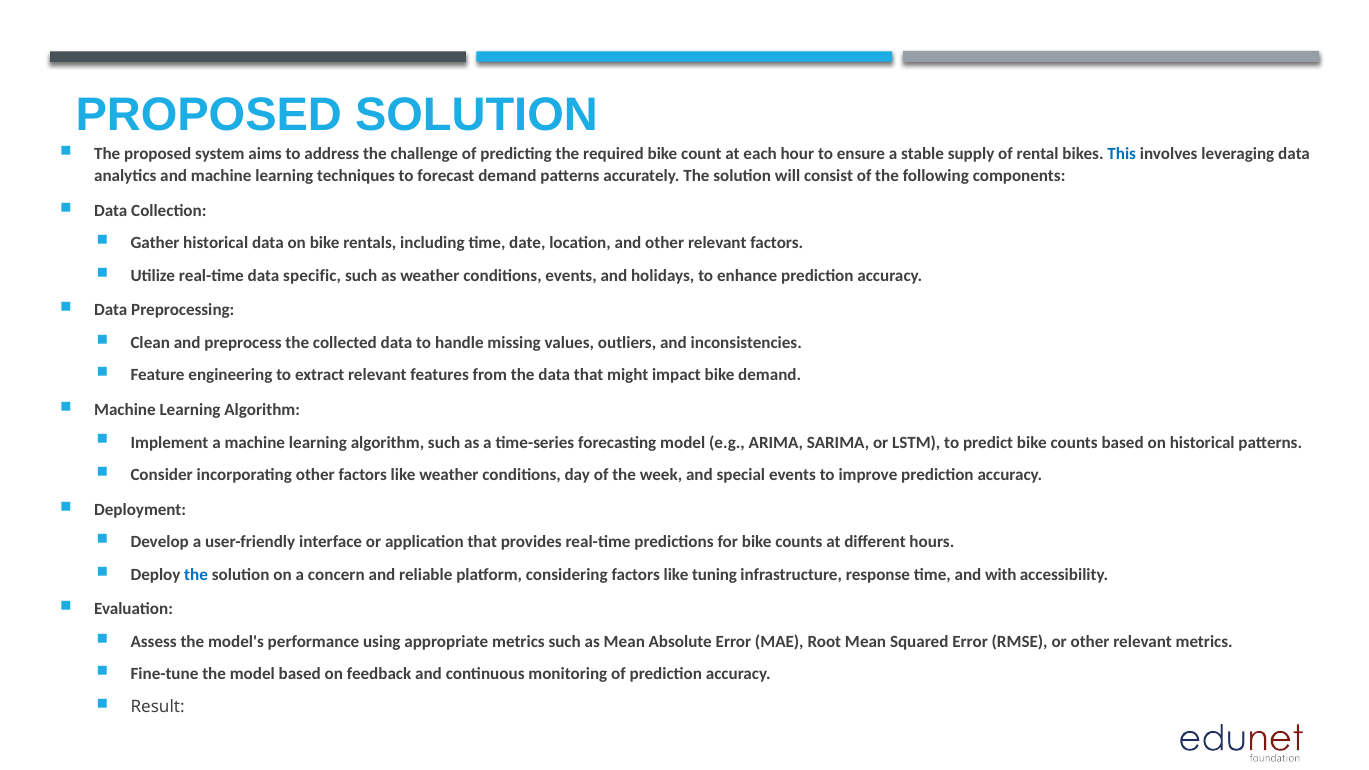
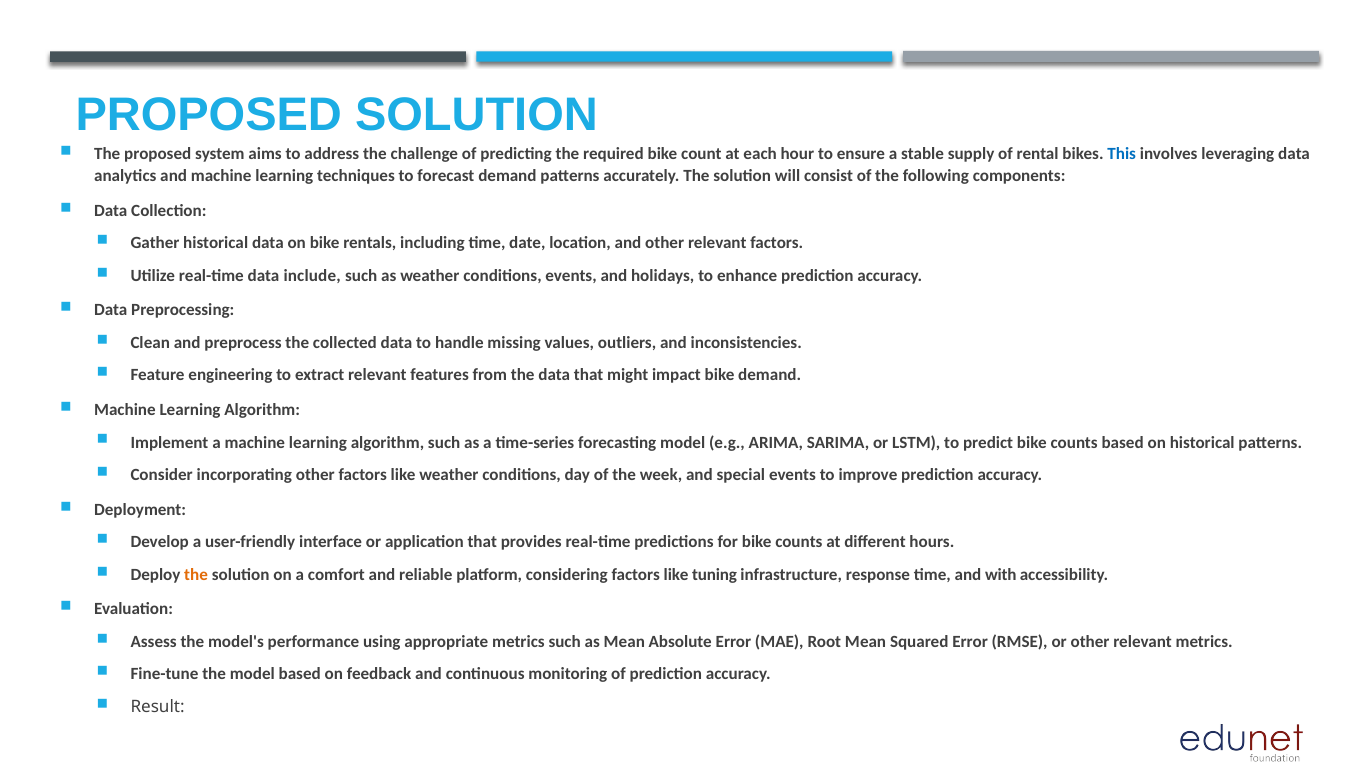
specific: specific -> include
the at (196, 575) colour: blue -> orange
concern: concern -> comfort
